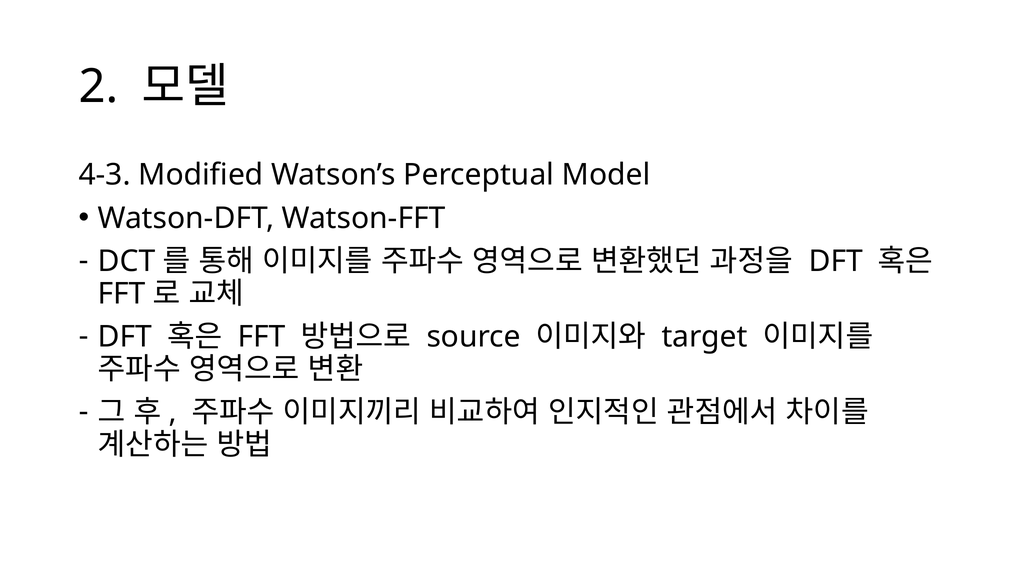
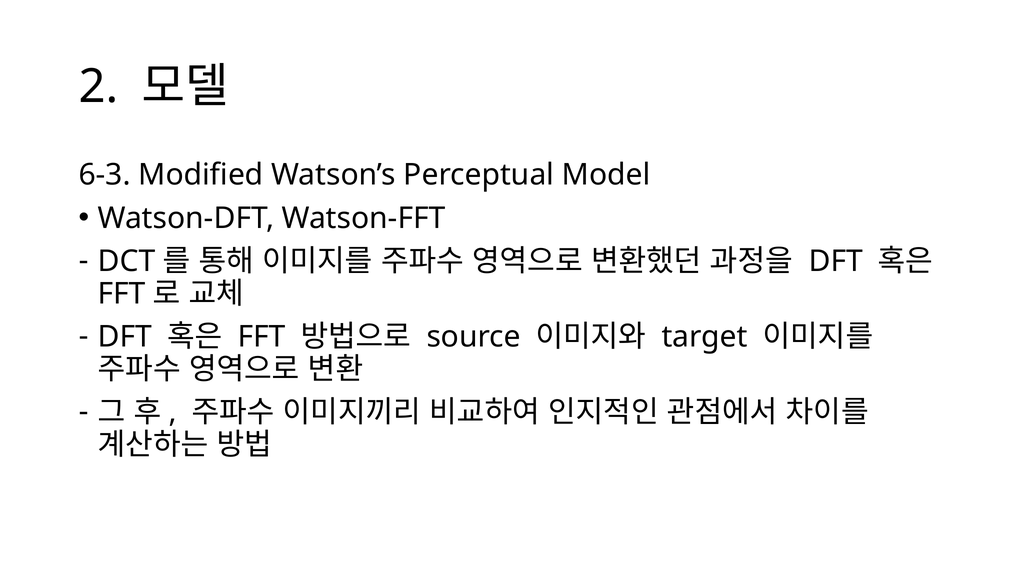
4-3: 4-3 -> 6-3
